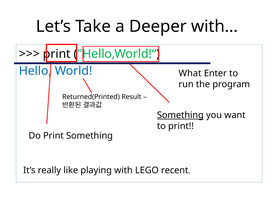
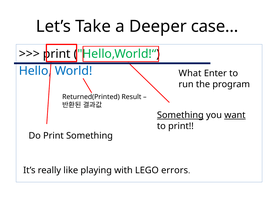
with…: with… -> case…
want underline: none -> present
recent: recent -> errors
